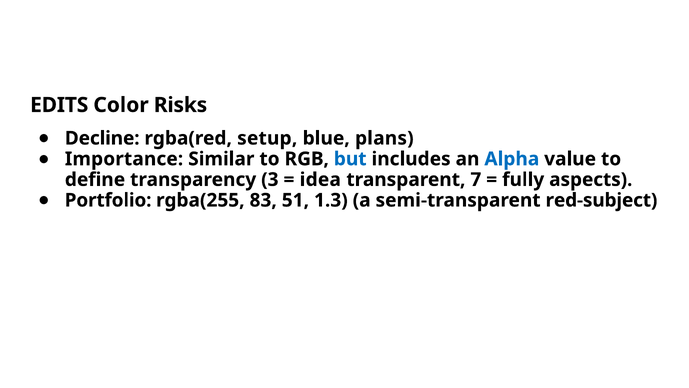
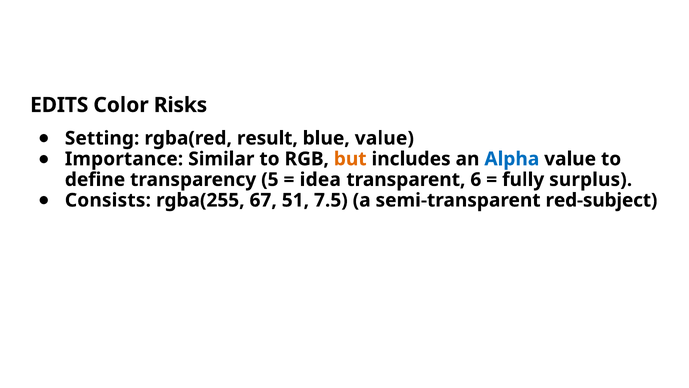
Decline: Decline -> Setting
setup: setup -> result
blue plans: plans -> value
but colour: blue -> orange
3: 3 -> 5
7: 7 -> 6
aspects: aspects -> surplus
Portfolio: Portfolio -> Consists
83: 83 -> 67
1.3: 1.3 -> 7.5
